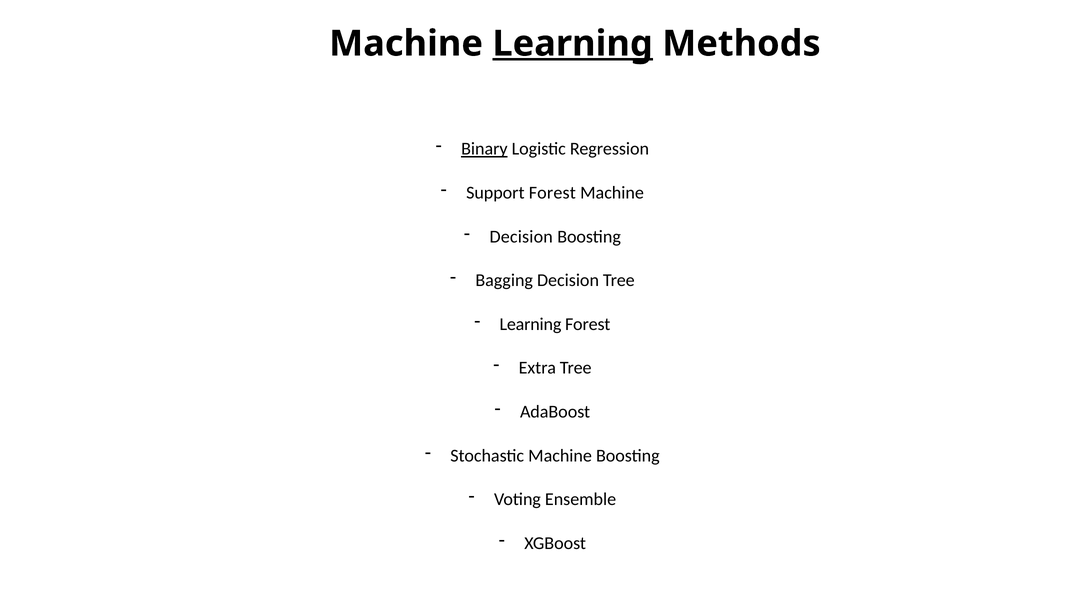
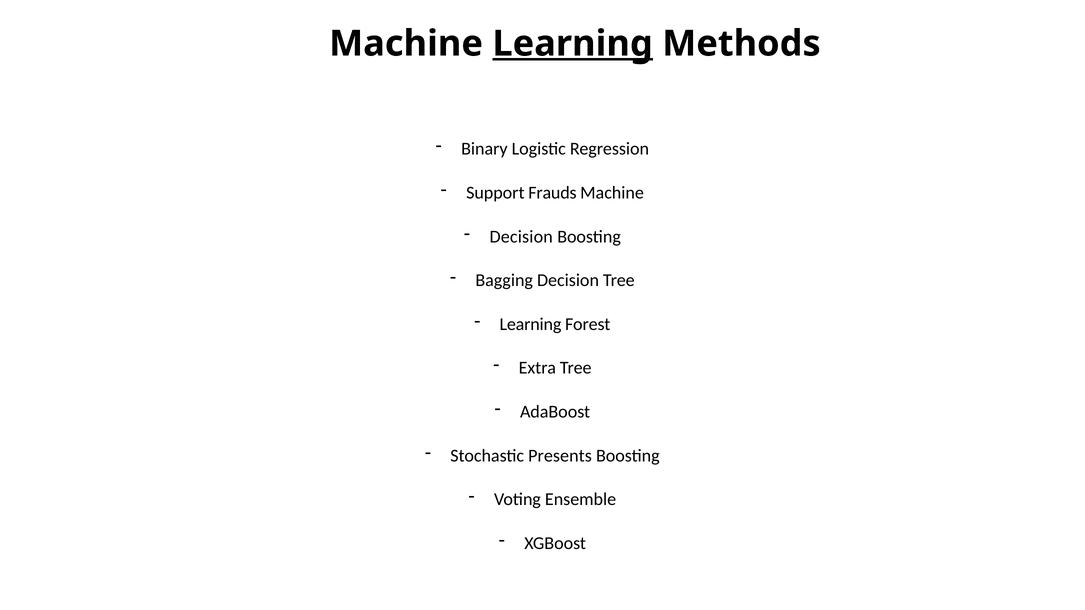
Binary underline: present -> none
Support Forest: Forest -> Frauds
Stochastic Machine: Machine -> Presents
